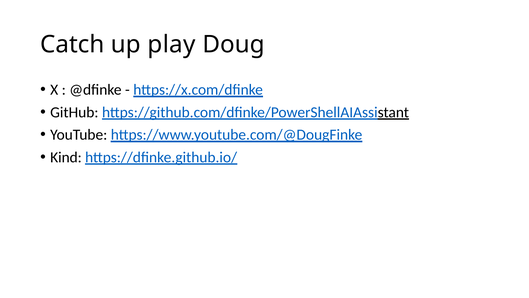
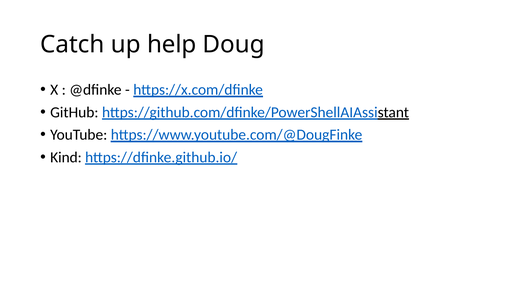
play: play -> help
